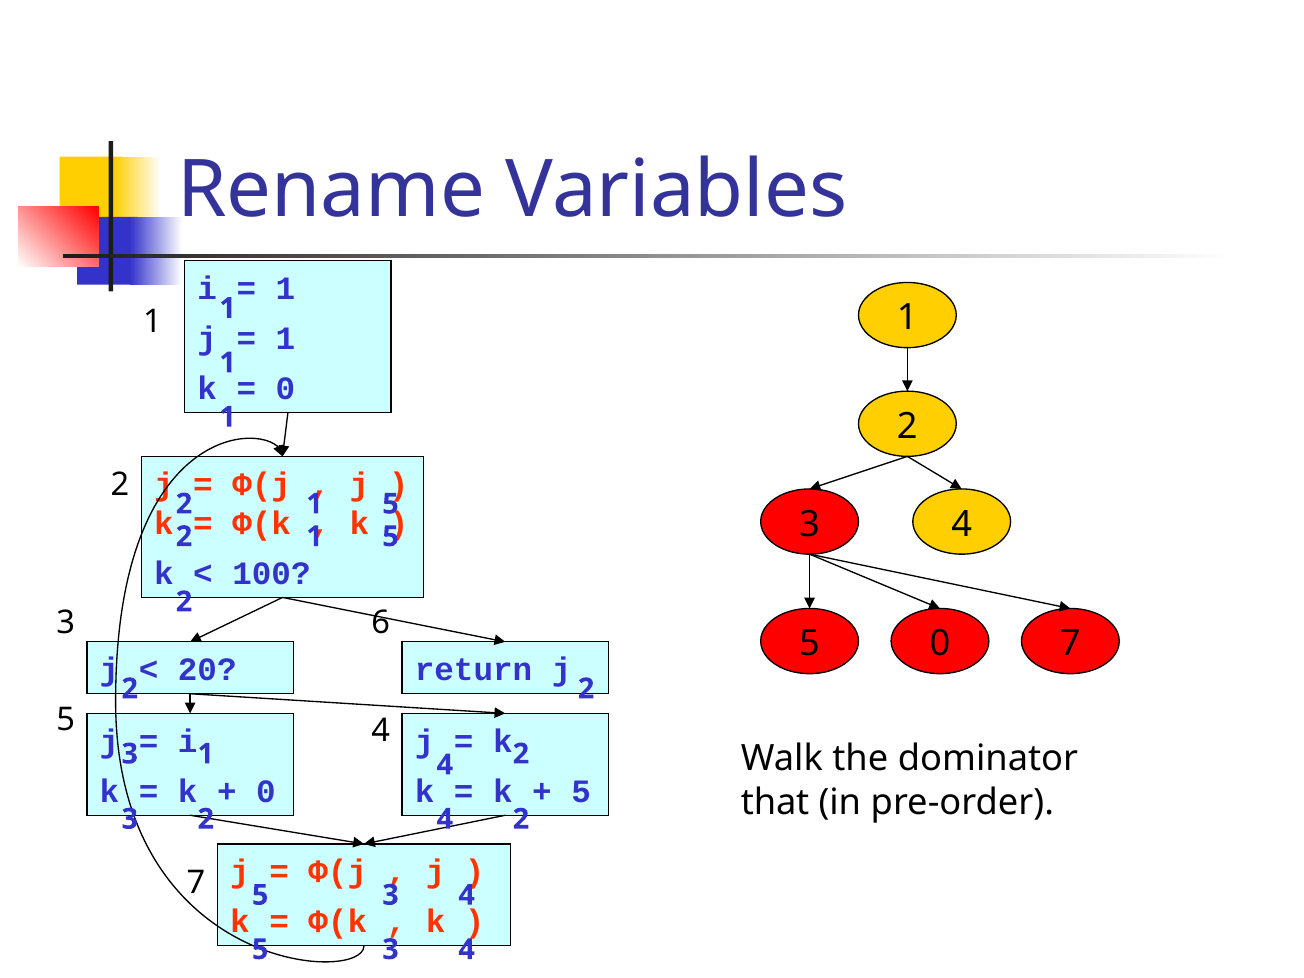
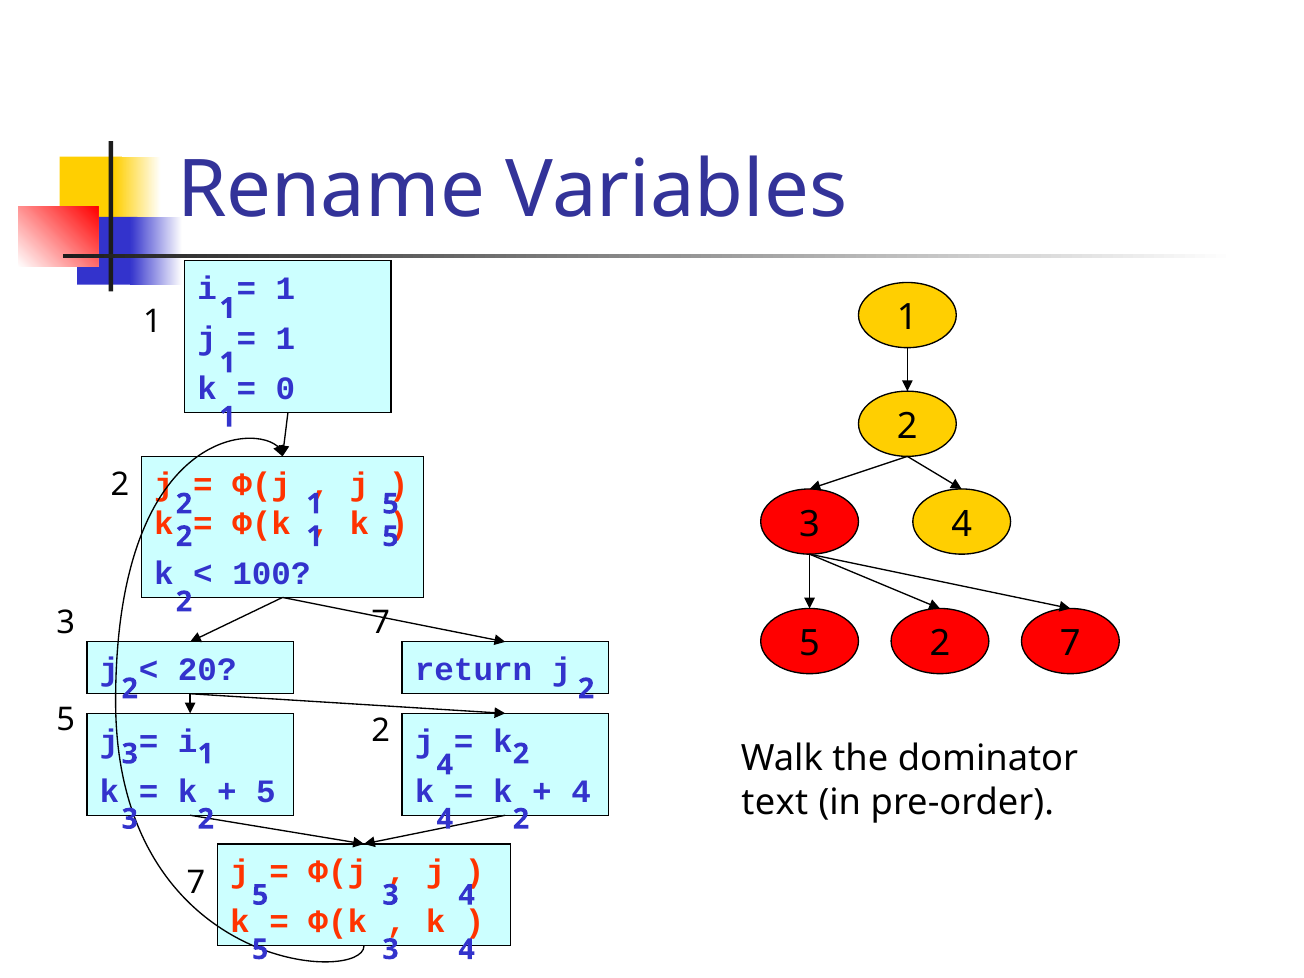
3 6: 6 -> 7
0 at (940, 644): 0 -> 2
4 at (381, 731): 4 -> 2
0 at (266, 792): 0 -> 5
5 at (581, 792): 5 -> 4
that: that -> text
